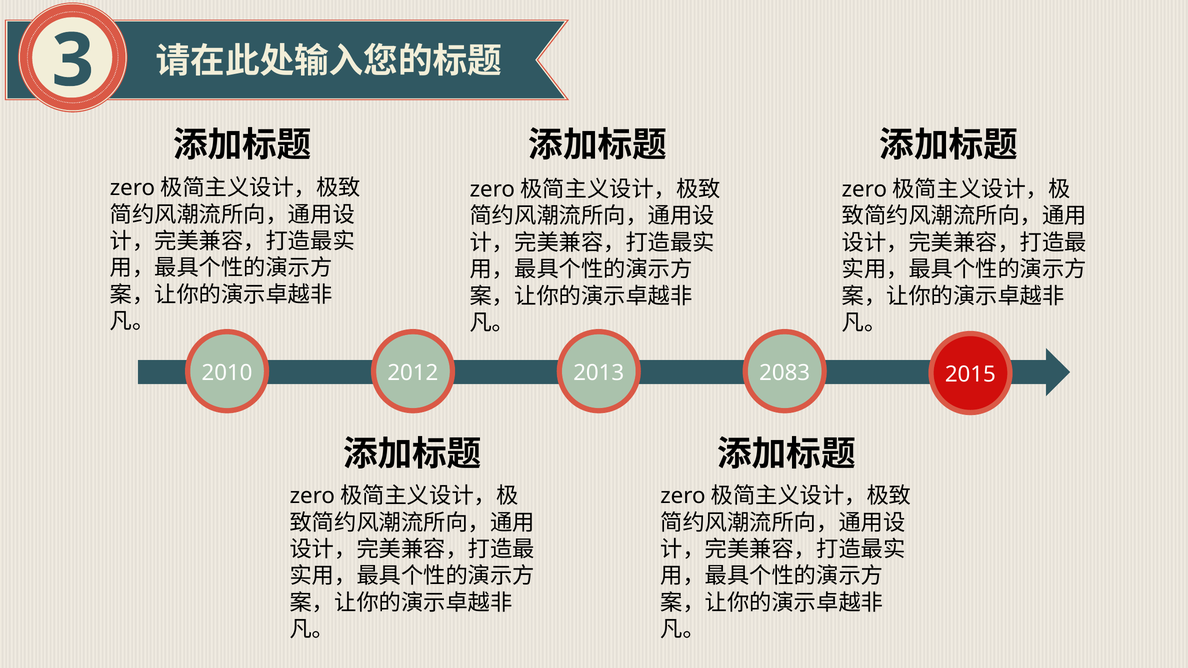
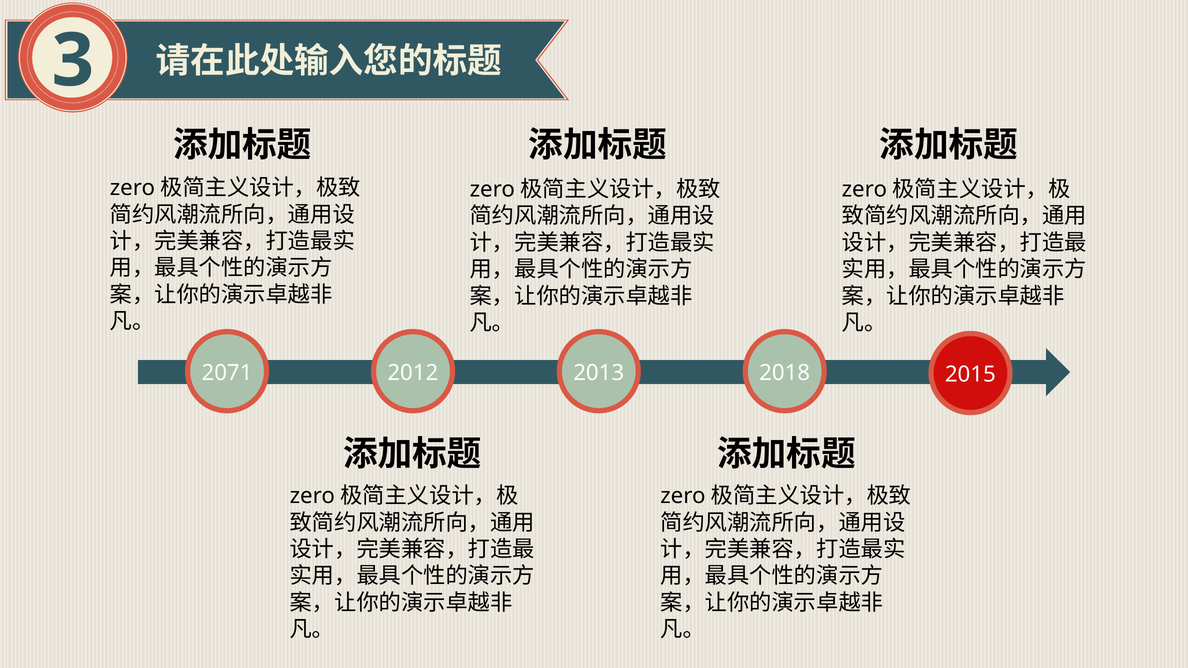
2010: 2010 -> 2071
2083: 2083 -> 2018
